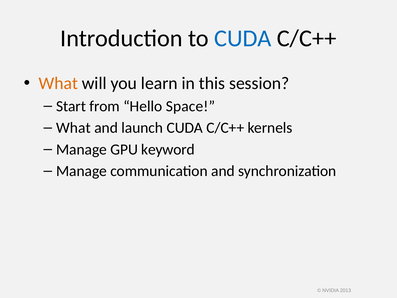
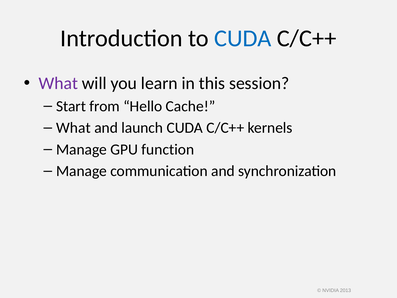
What at (58, 83) colour: orange -> purple
Space: Space -> Cache
keyword: keyword -> function
